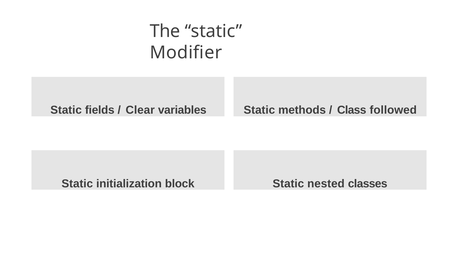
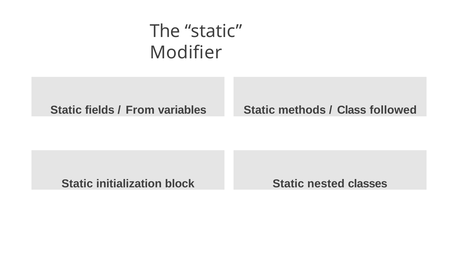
Clear: Clear -> From
